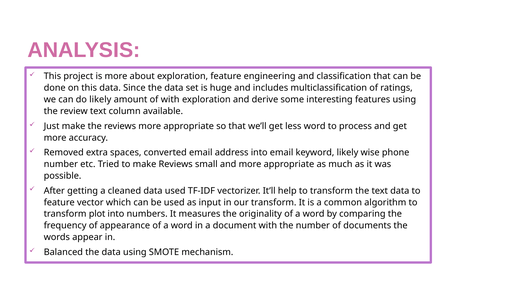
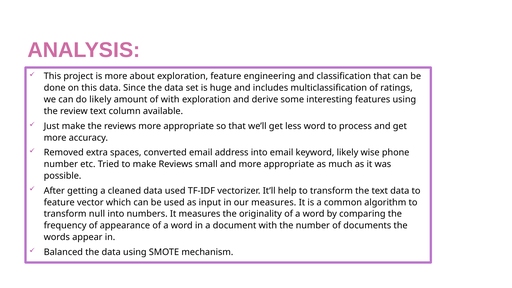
our transform: transform -> measures
plot: plot -> null
